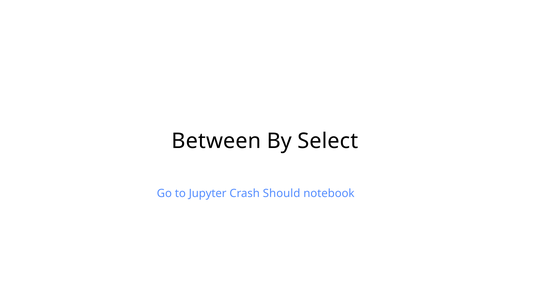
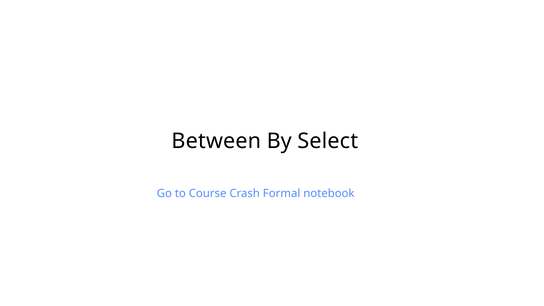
Jupyter: Jupyter -> Course
Should: Should -> Formal
